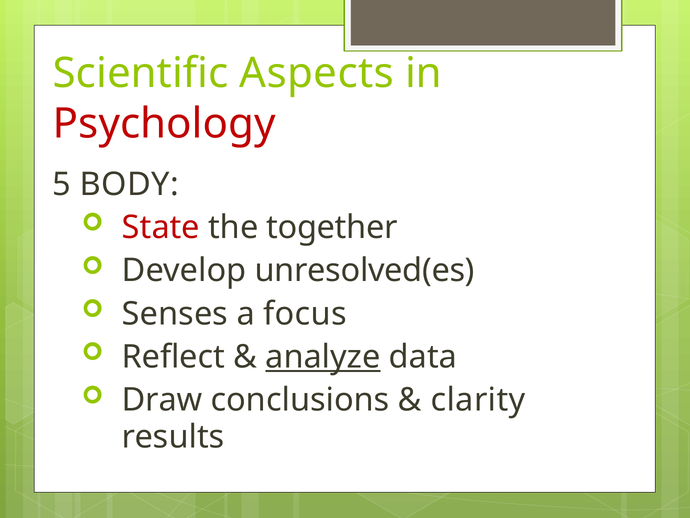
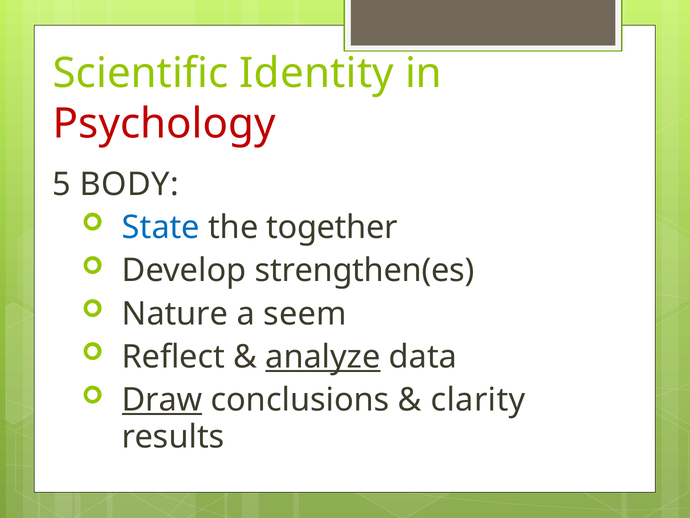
Aspects: Aspects -> Identity
State colour: red -> blue
unresolved(es: unresolved(es -> strengthen(es
Senses: Senses -> Nature
focus: focus -> seem
Draw underline: none -> present
